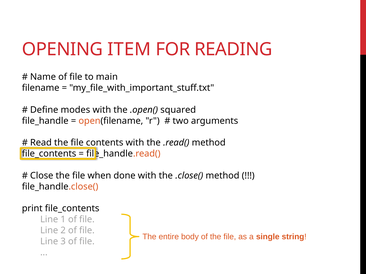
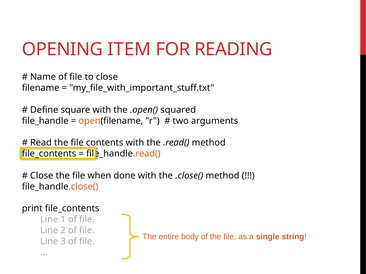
to main: main -> close
modes: modes -> square
